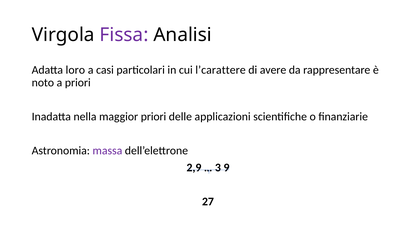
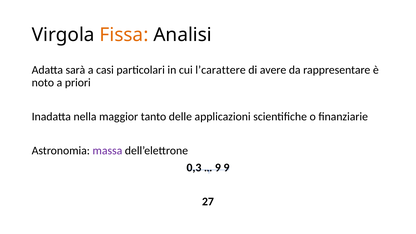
Fissa colour: purple -> orange
loro: loro -> sarà
maggior priori: priori -> tanto
2,9: 2,9 -> 0,3
3 at (218, 168): 3 -> 9
